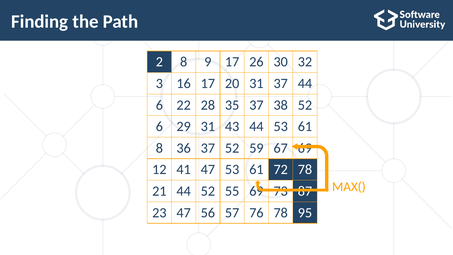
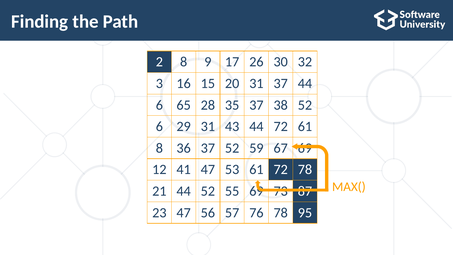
16 17: 17 -> 15
22: 22 -> 65
44 53: 53 -> 72
